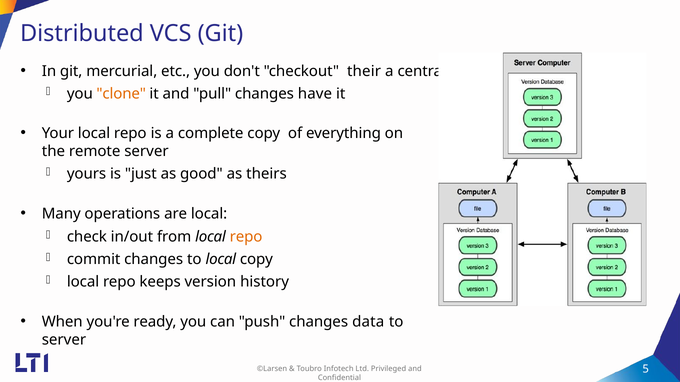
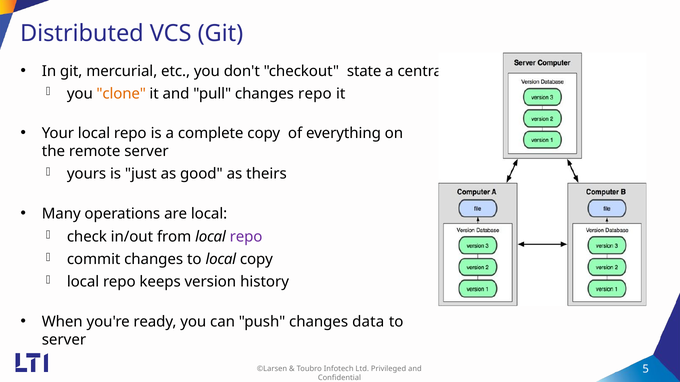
their: their -> state
changes have: have -> repo
repo at (246, 237) colour: orange -> purple
